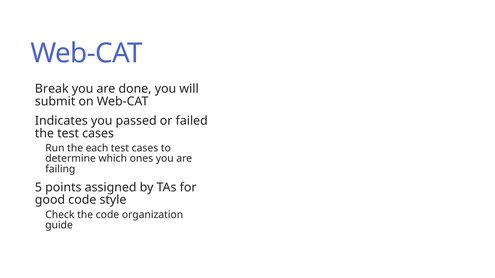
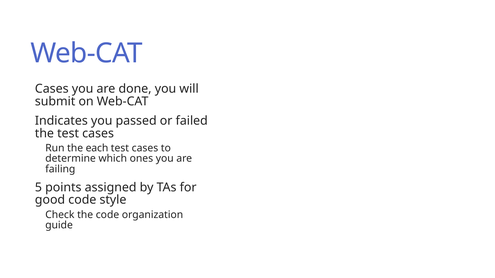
Break at (52, 89): Break -> Cases
